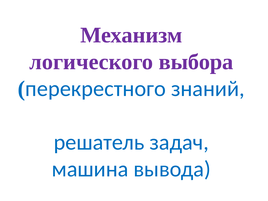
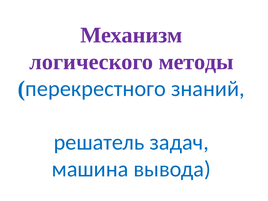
выбора: выбора -> методы
